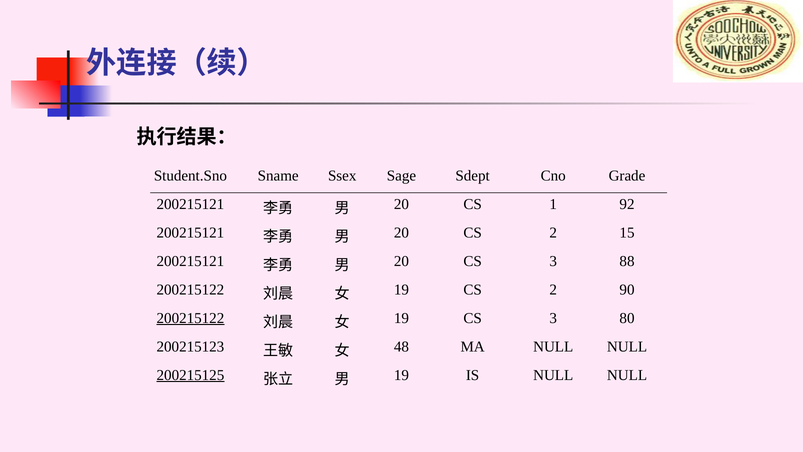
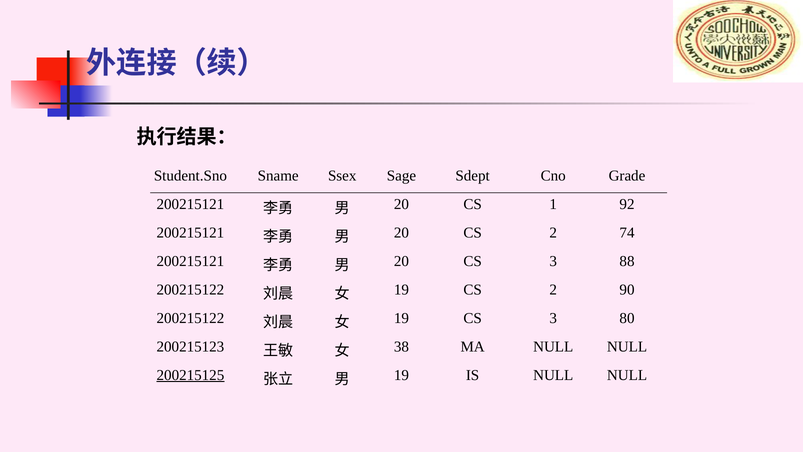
15: 15 -> 74
200215122 at (190, 318) underline: present -> none
48: 48 -> 38
